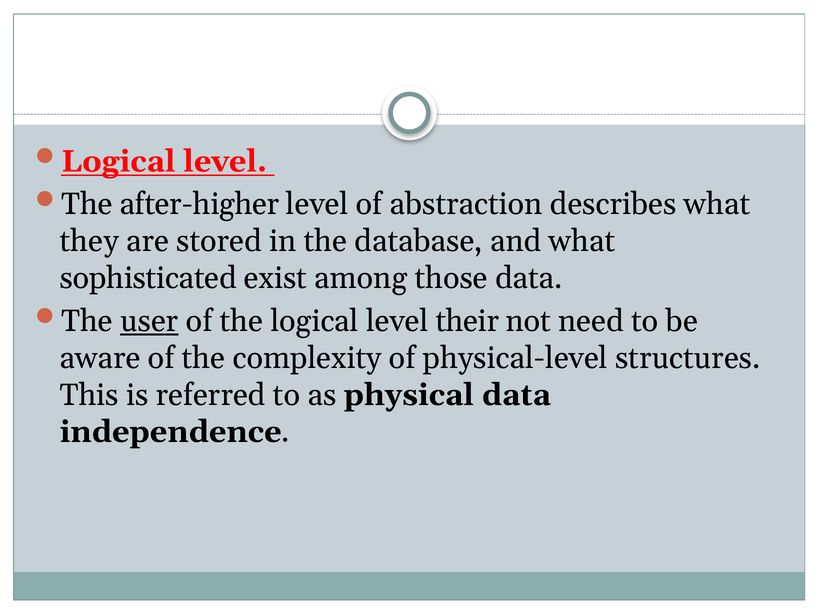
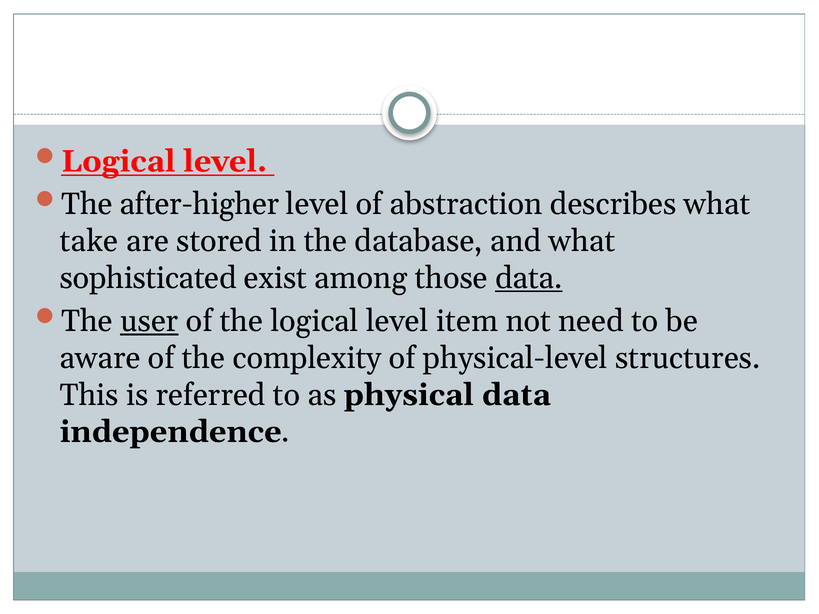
they: they -> take
data at (529, 278) underline: none -> present
their: their -> item
